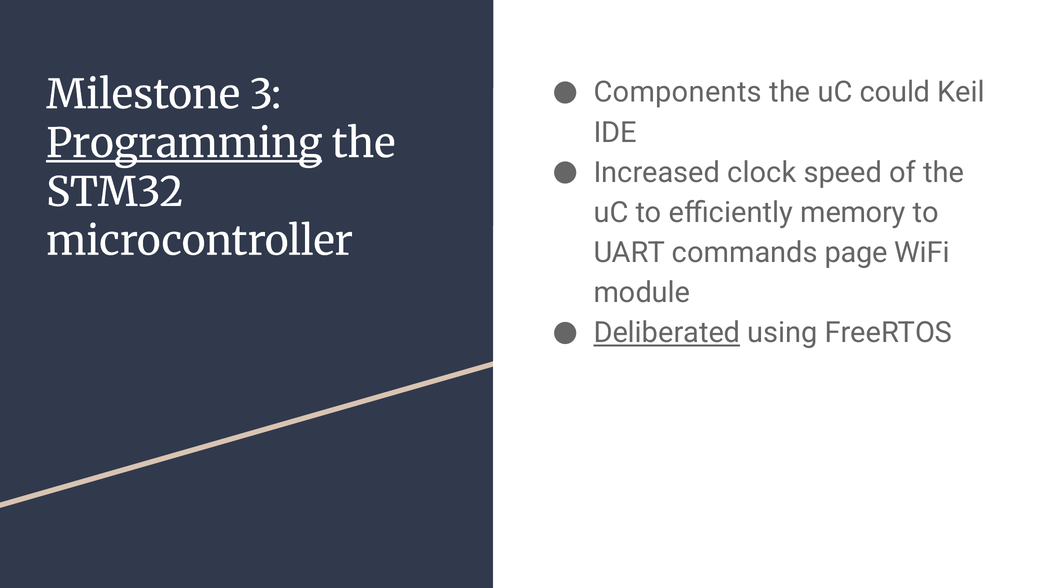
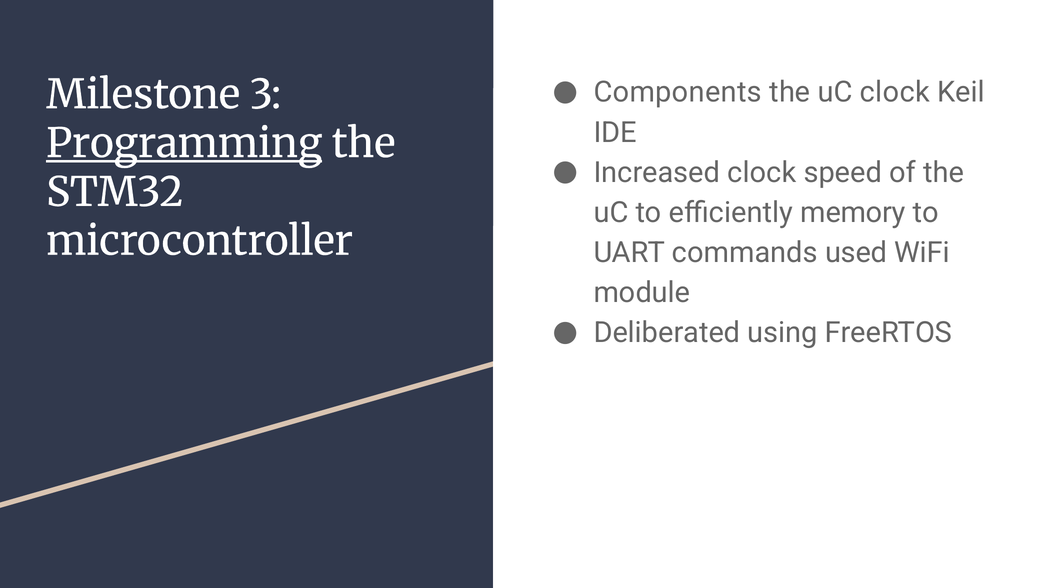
uC could: could -> clock
page: page -> used
Deliberated underline: present -> none
